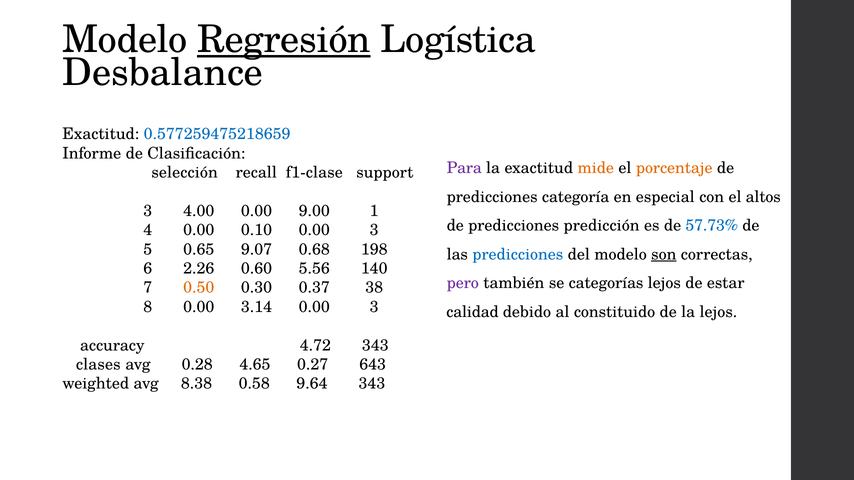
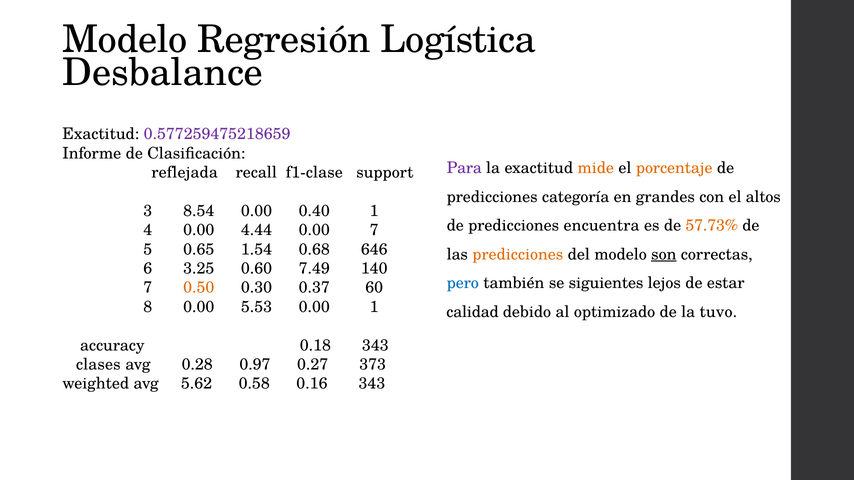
Regresión underline: present -> none
0.577259475218659 colour: blue -> purple
selección: selección -> reflejada
especial: especial -> grandes
4.00: 4.00 -> 8.54
9.00: 9.00 -> 0.40
predicción: predicción -> encuentra
57.73% colour: blue -> orange
0.10: 0.10 -> 4.44
3 at (374, 230): 3 -> 7
9.07: 9.07 -> 1.54
198: 198 -> 646
predicciones at (518, 255) colour: blue -> orange
2.26: 2.26 -> 3.25
5.56: 5.56 -> 7.49
pero colour: purple -> blue
categorías: categorías -> siguientes
38: 38 -> 60
3.14: 3.14 -> 5.53
3 at (374, 307): 3 -> 1
constituido: constituido -> optimizado
la lejos: lejos -> tuvo
4.72: 4.72 -> 0.18
4.65: 4.65 -> 0.97
643: 643 -> 373
8.38: 8.38 -> 5.62
9.64: 9.64 -> 0.16
